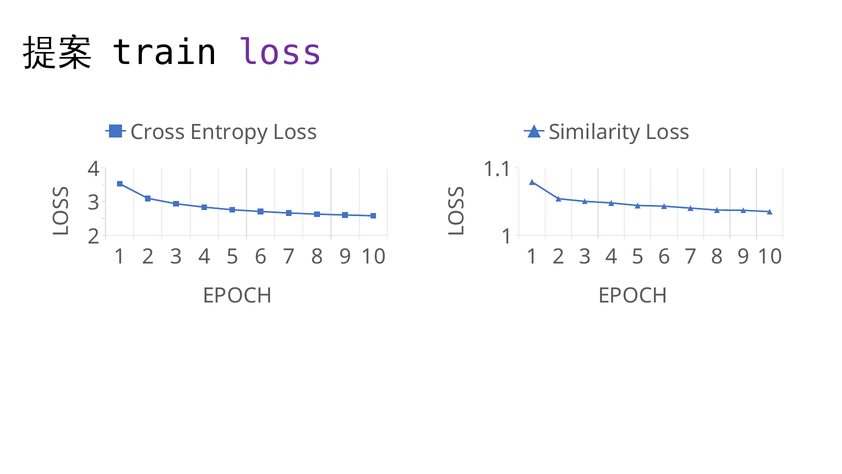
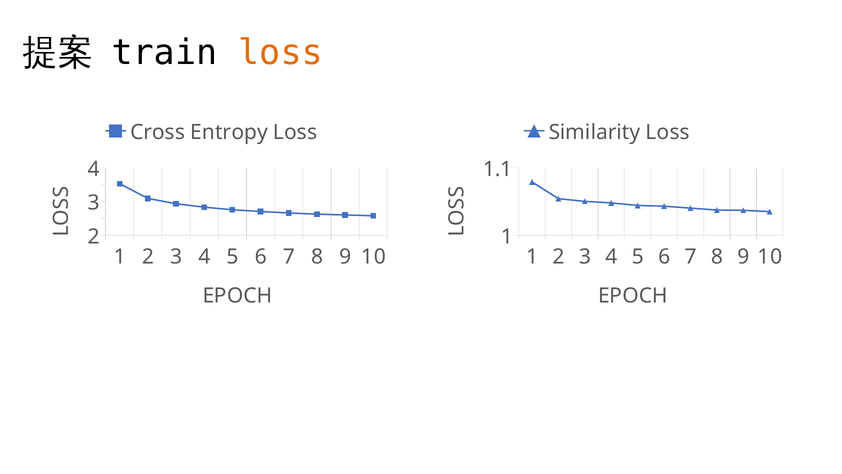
loss at (281, 53) colour: purple -> orange
